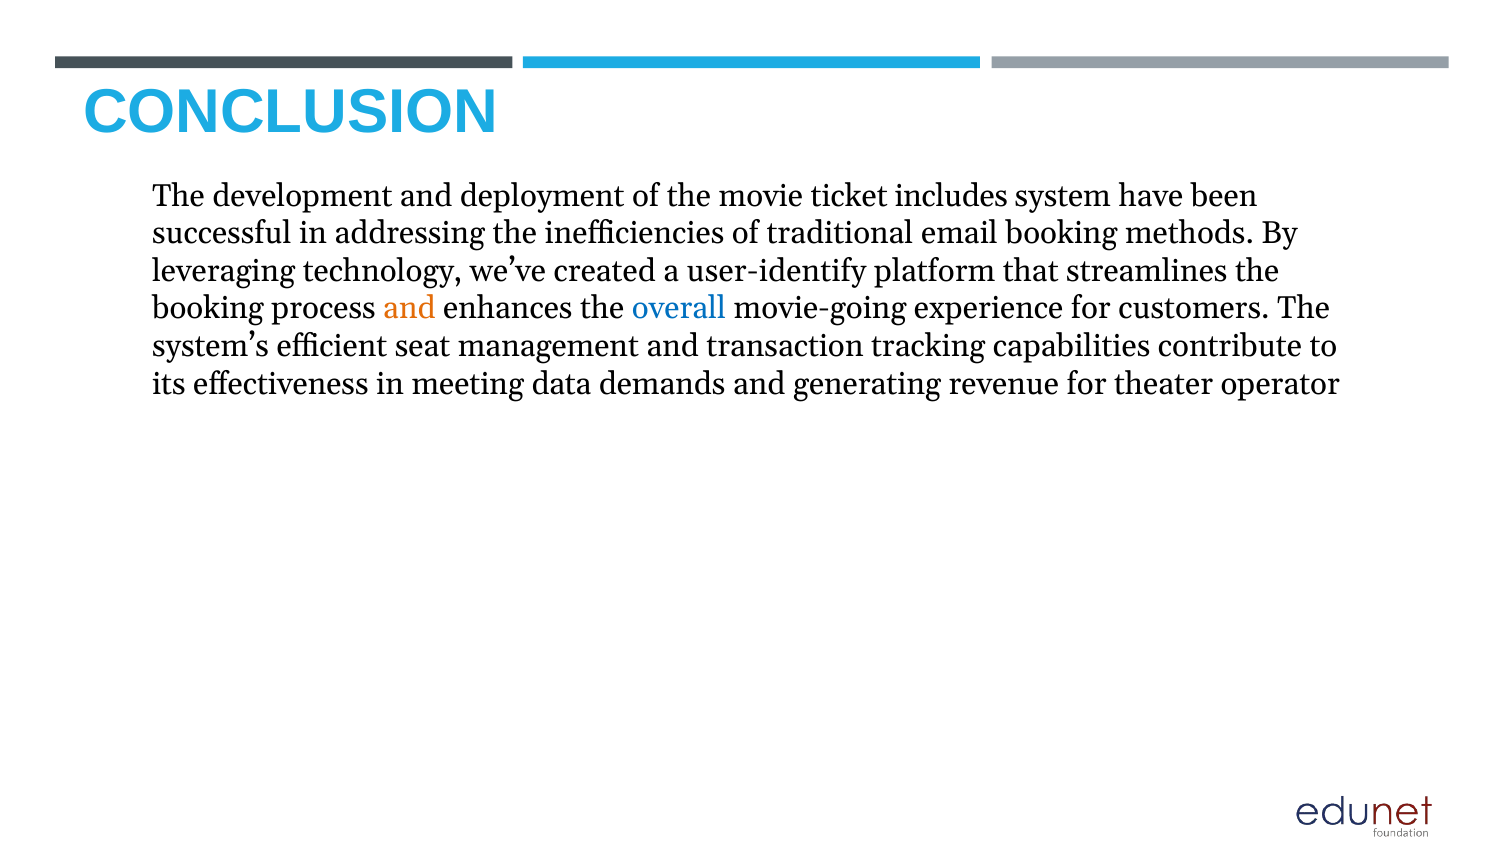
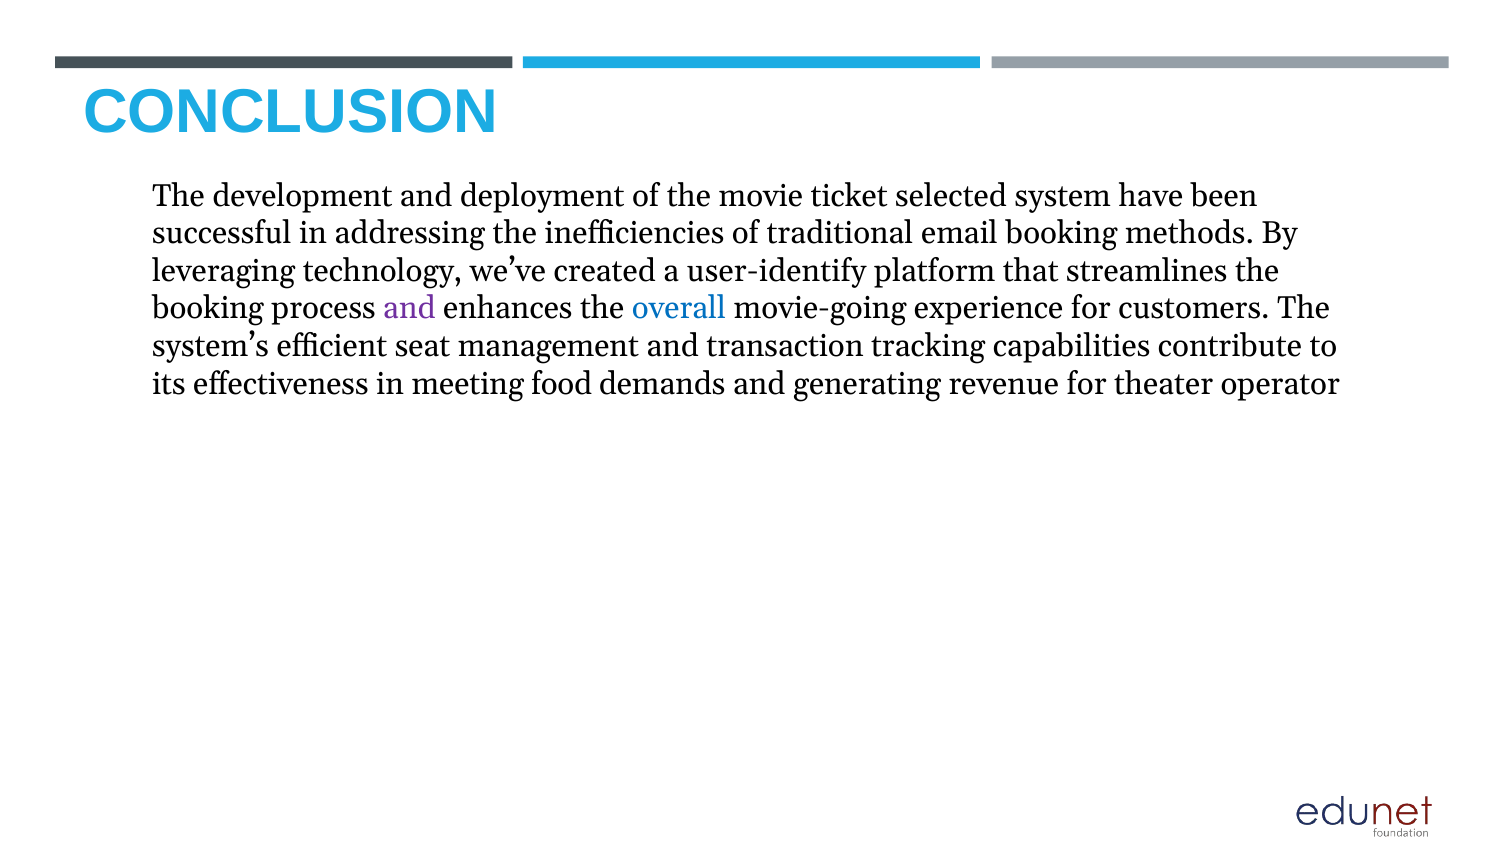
includes: includes -> selected
and at (409, 309) colour: orange -> purple
data: data -> food
